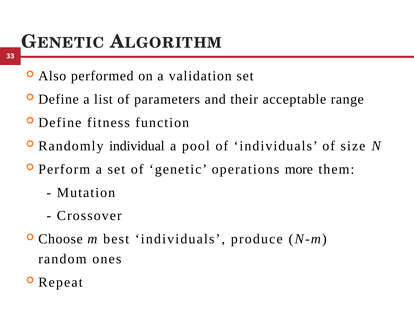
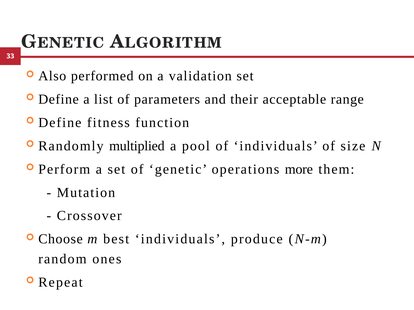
individual: individual -> multiplied
